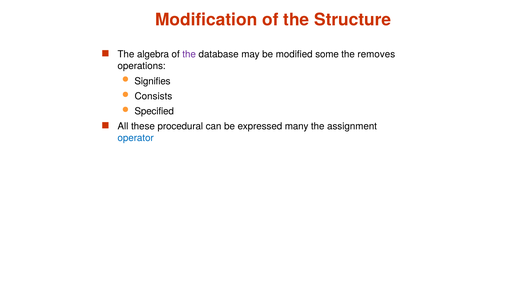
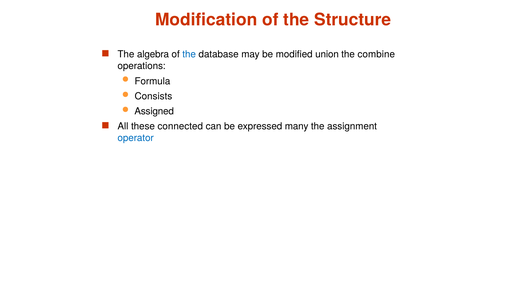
the at (189, 54) colour: purple -> blue
some: some -> union
removes: removes -> combine
Signifies: Signifies -> Formula
Specified: Specified -> Assigned
procedural: procedural -> connected
